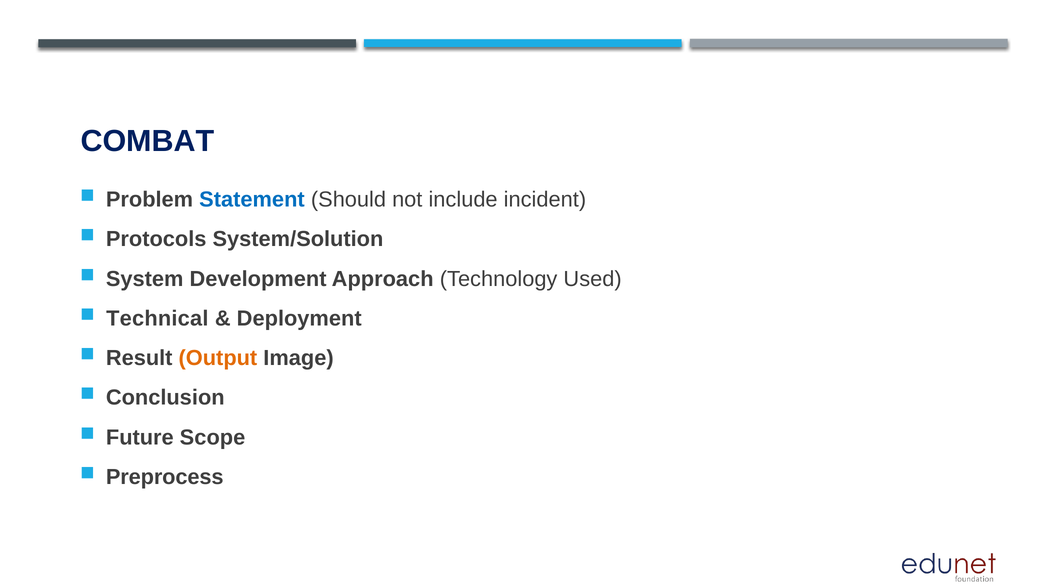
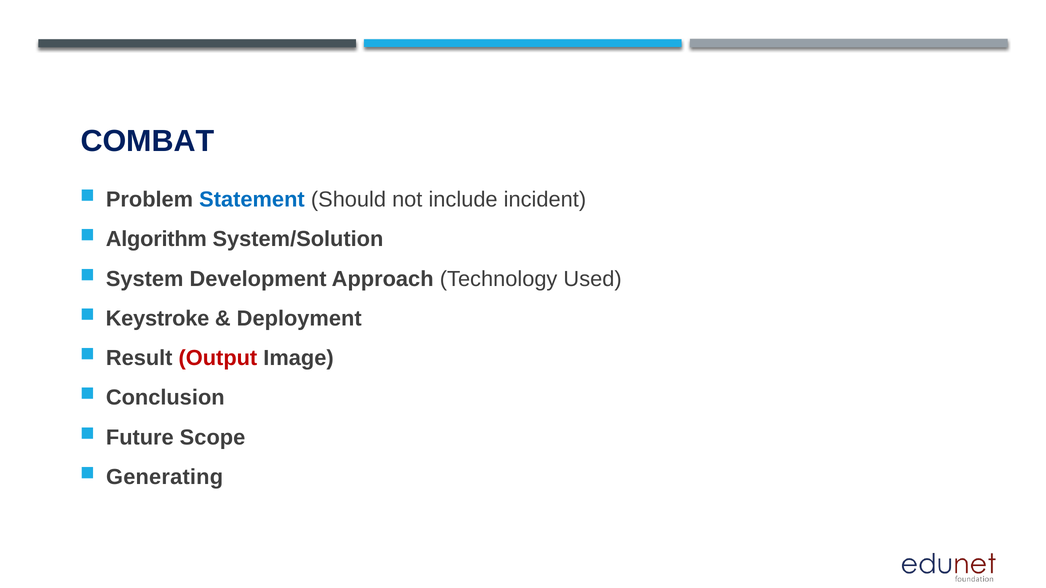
Protocols: Protocols -> Algorithm
Technical: Technical -> Keystroke
Output colour: orange -> red
Preprocess: Preprocess -> Generating
